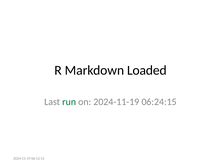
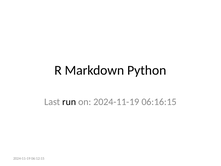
Loaded: Loaded -> Python
run colour: green -> black
06:24:15: 06:24:15 -> 06:16:15
